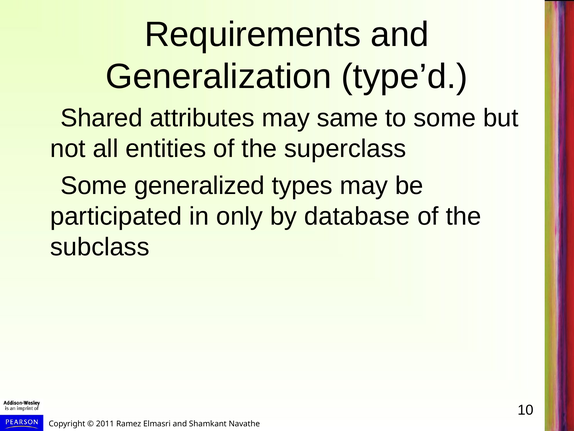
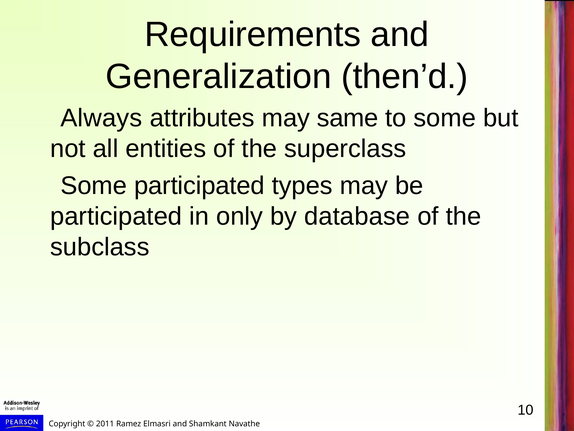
type’d: type’d -> then’d
Shared: Shared -> Always
Some generalized: generalized -> participated
